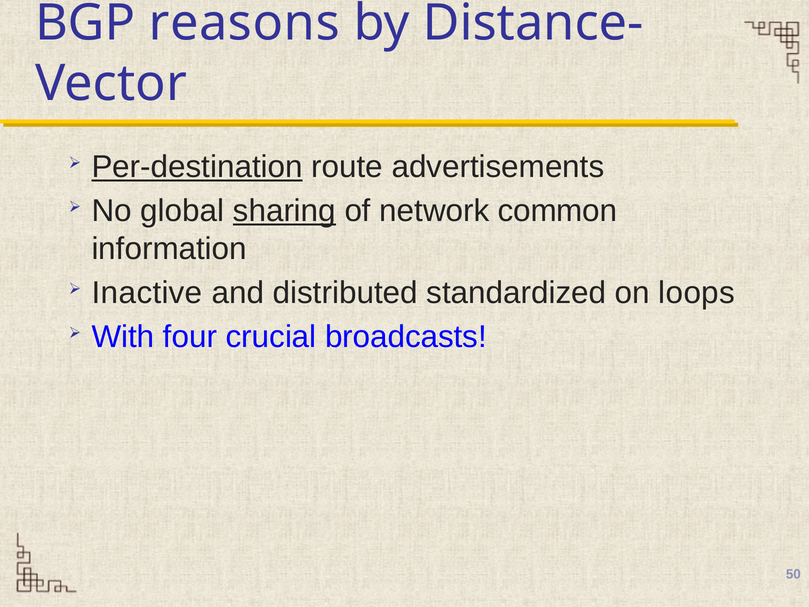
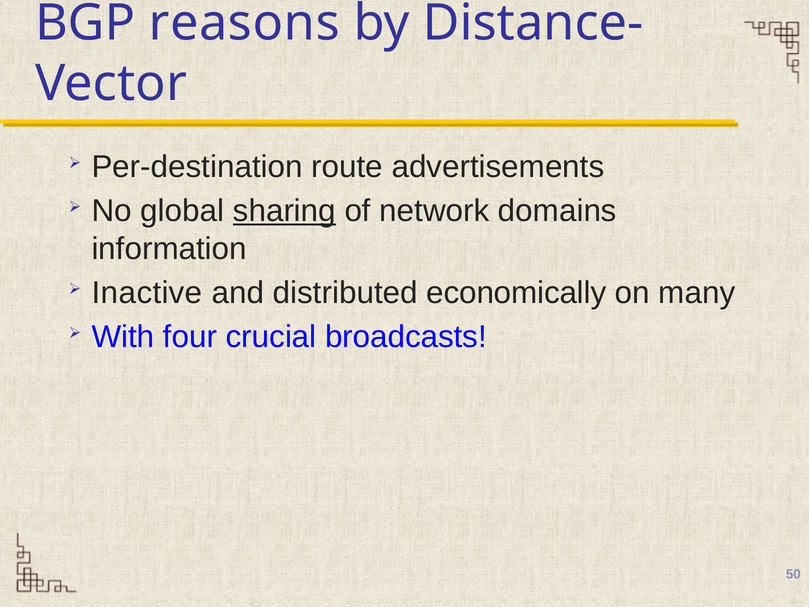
Per-destination underline: present -> none
common: common -> domains
standardized: standardized -> economically
loops: loops -> many
